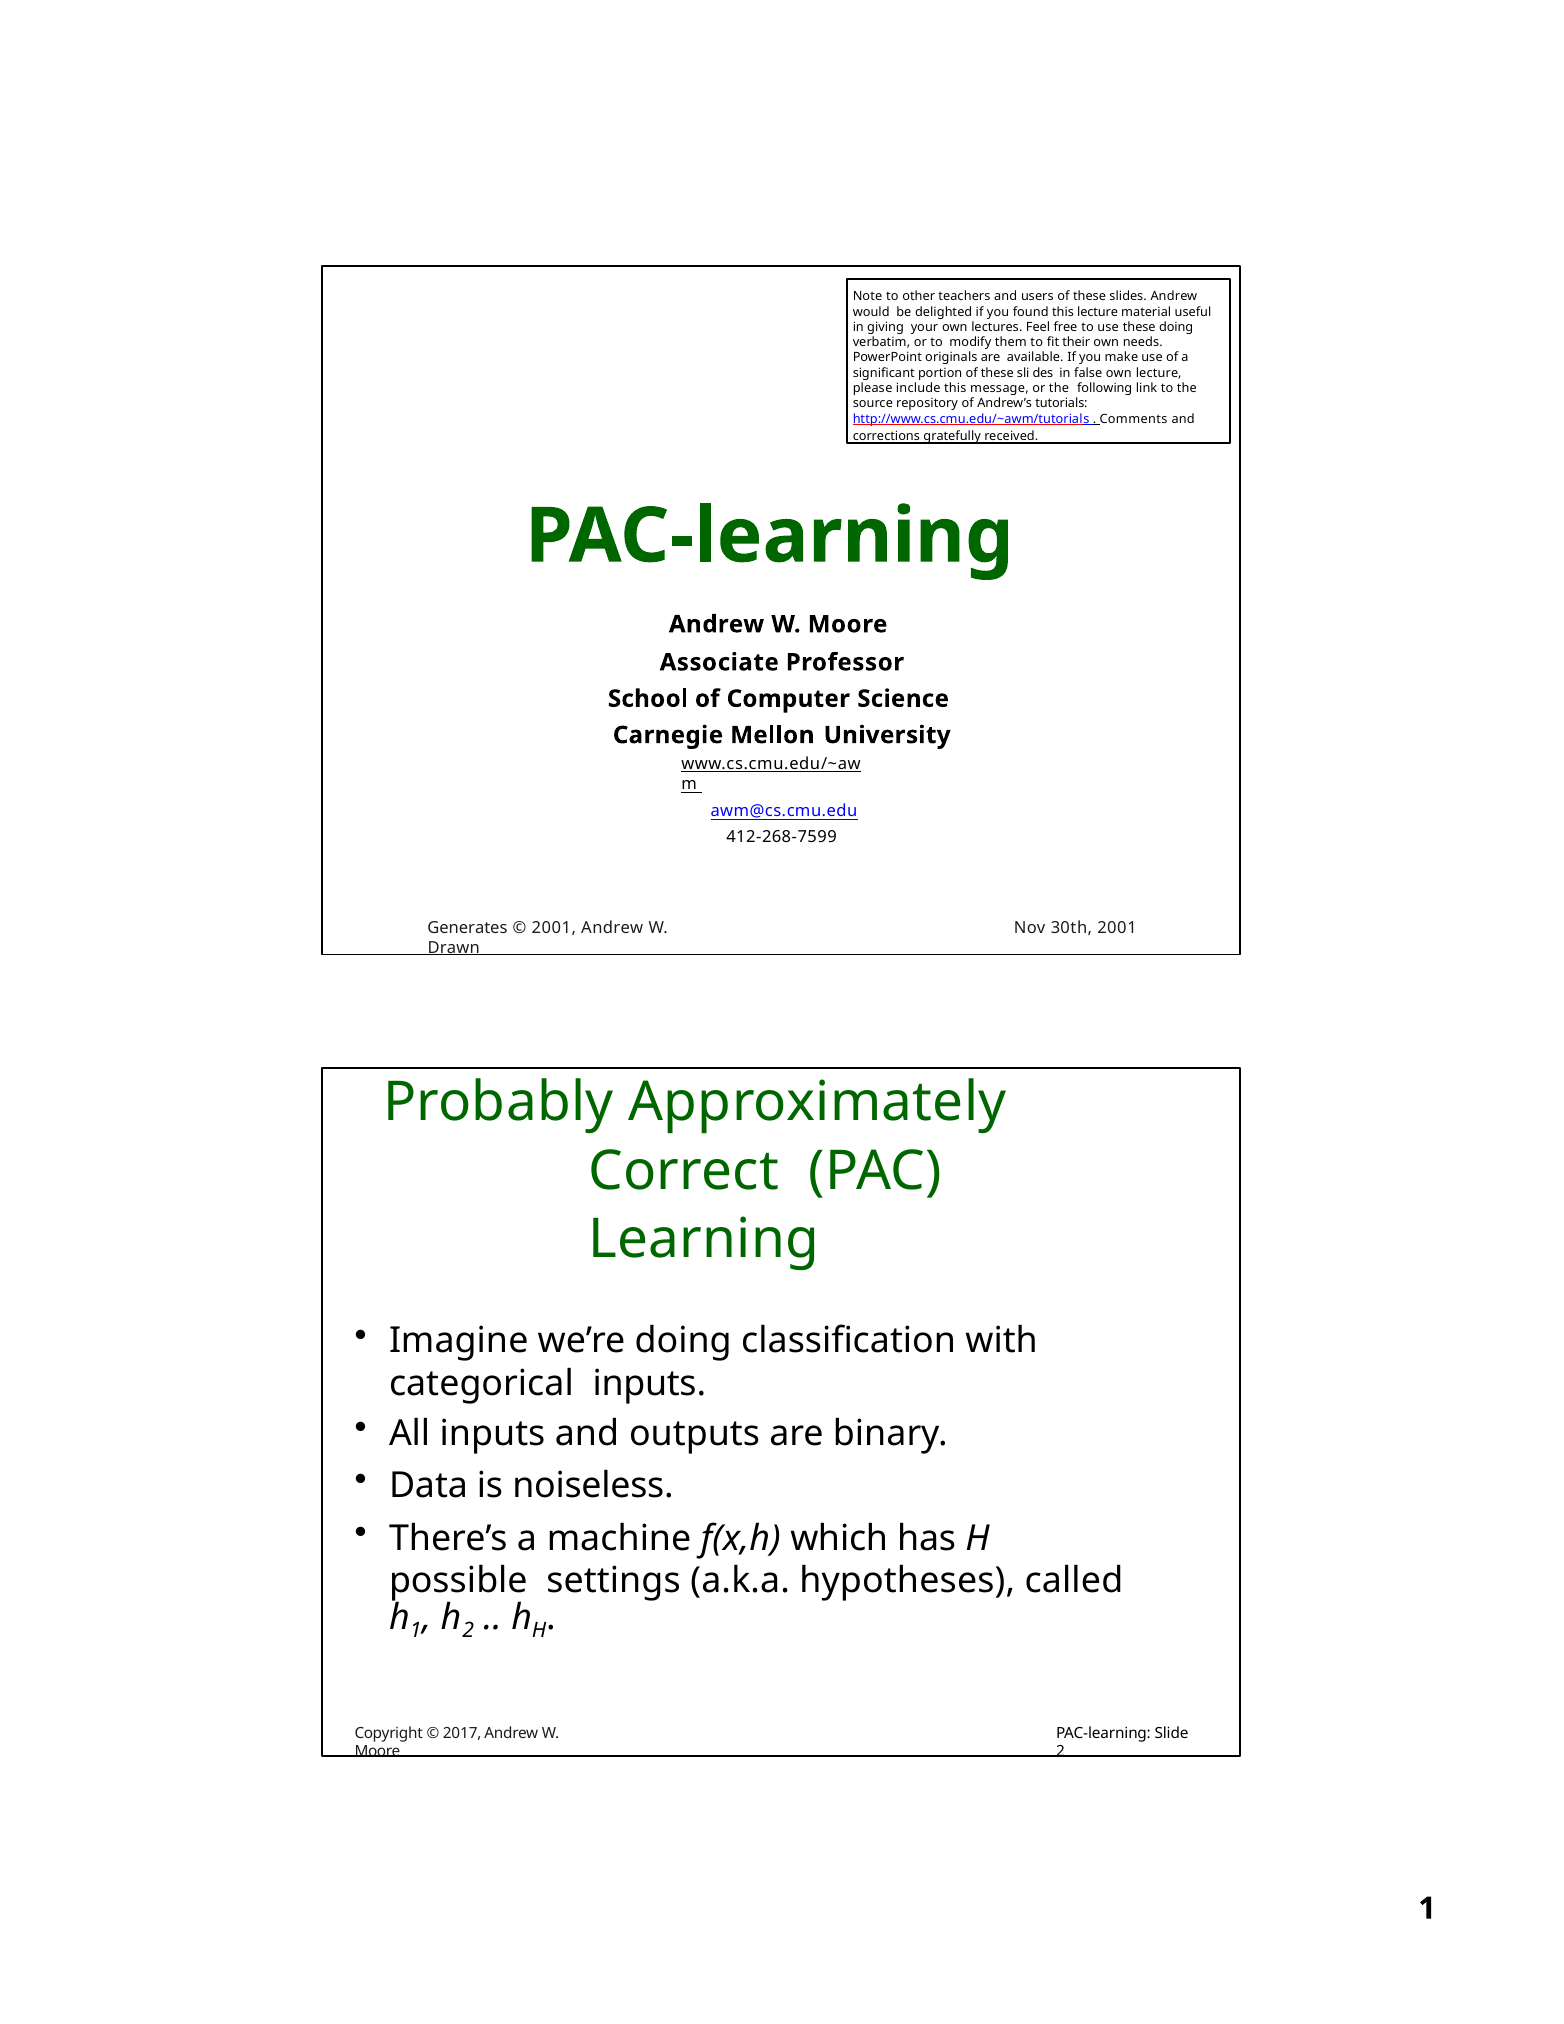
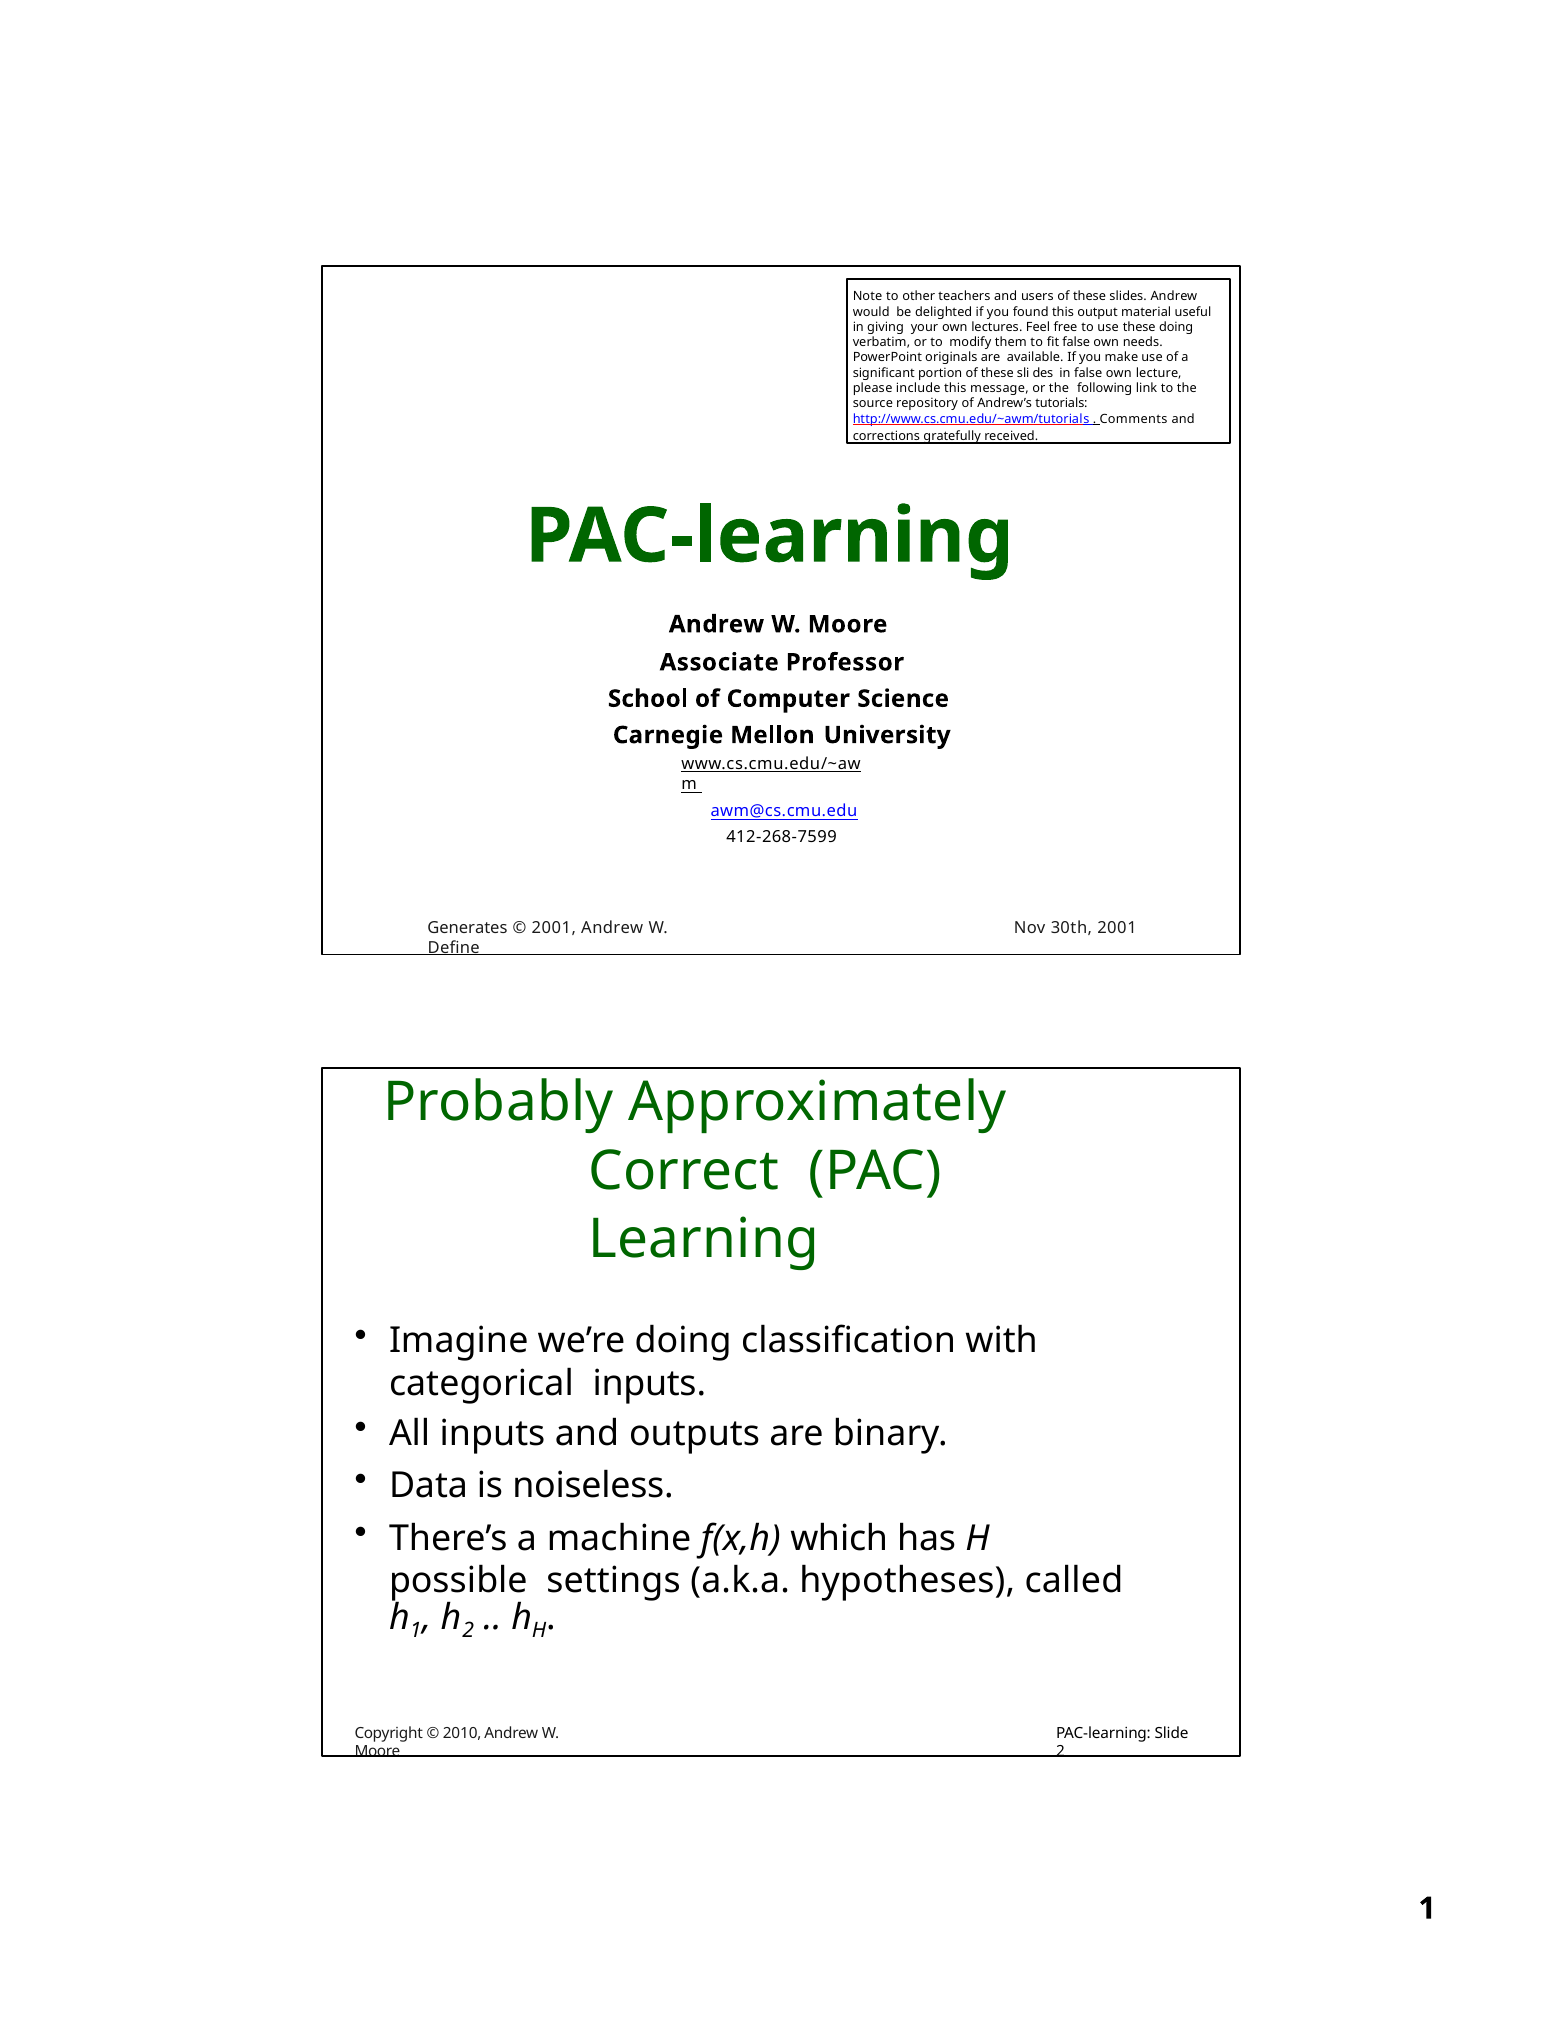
this lecture: lecture -> output
fit their: their -> false
Drawn: Drawn -> Define
2017: 2017 -> 2010
